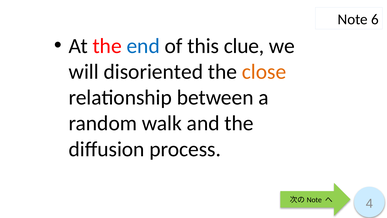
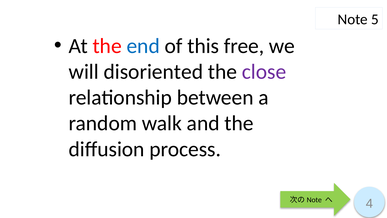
6: 6 -> 5
clue: clue -> free
close colour: orange -> purple
